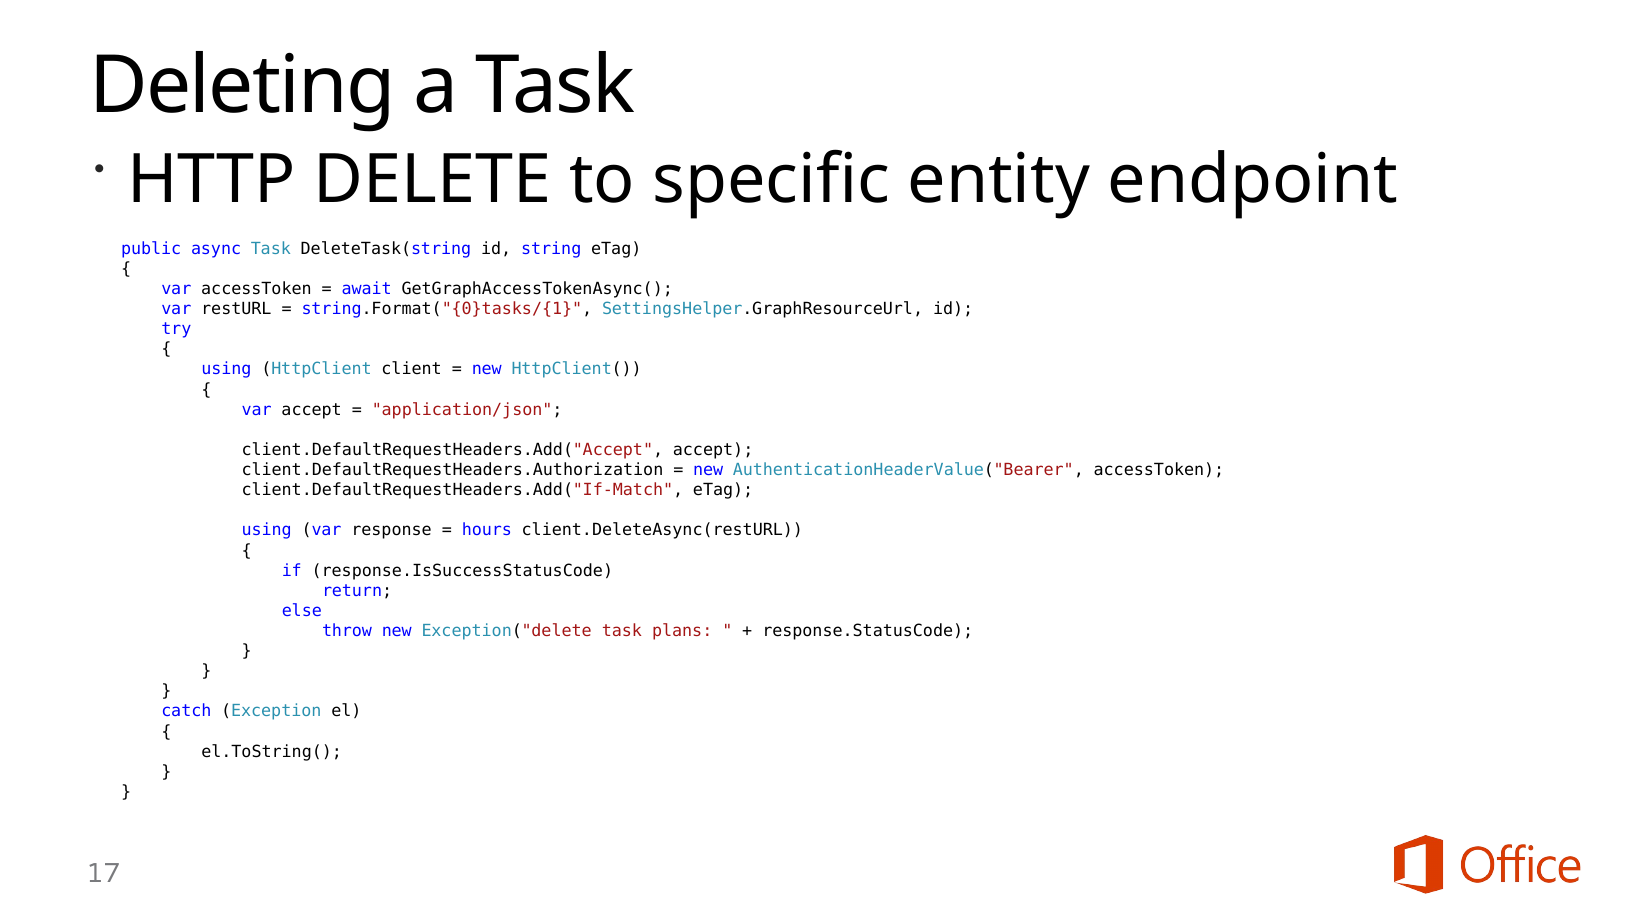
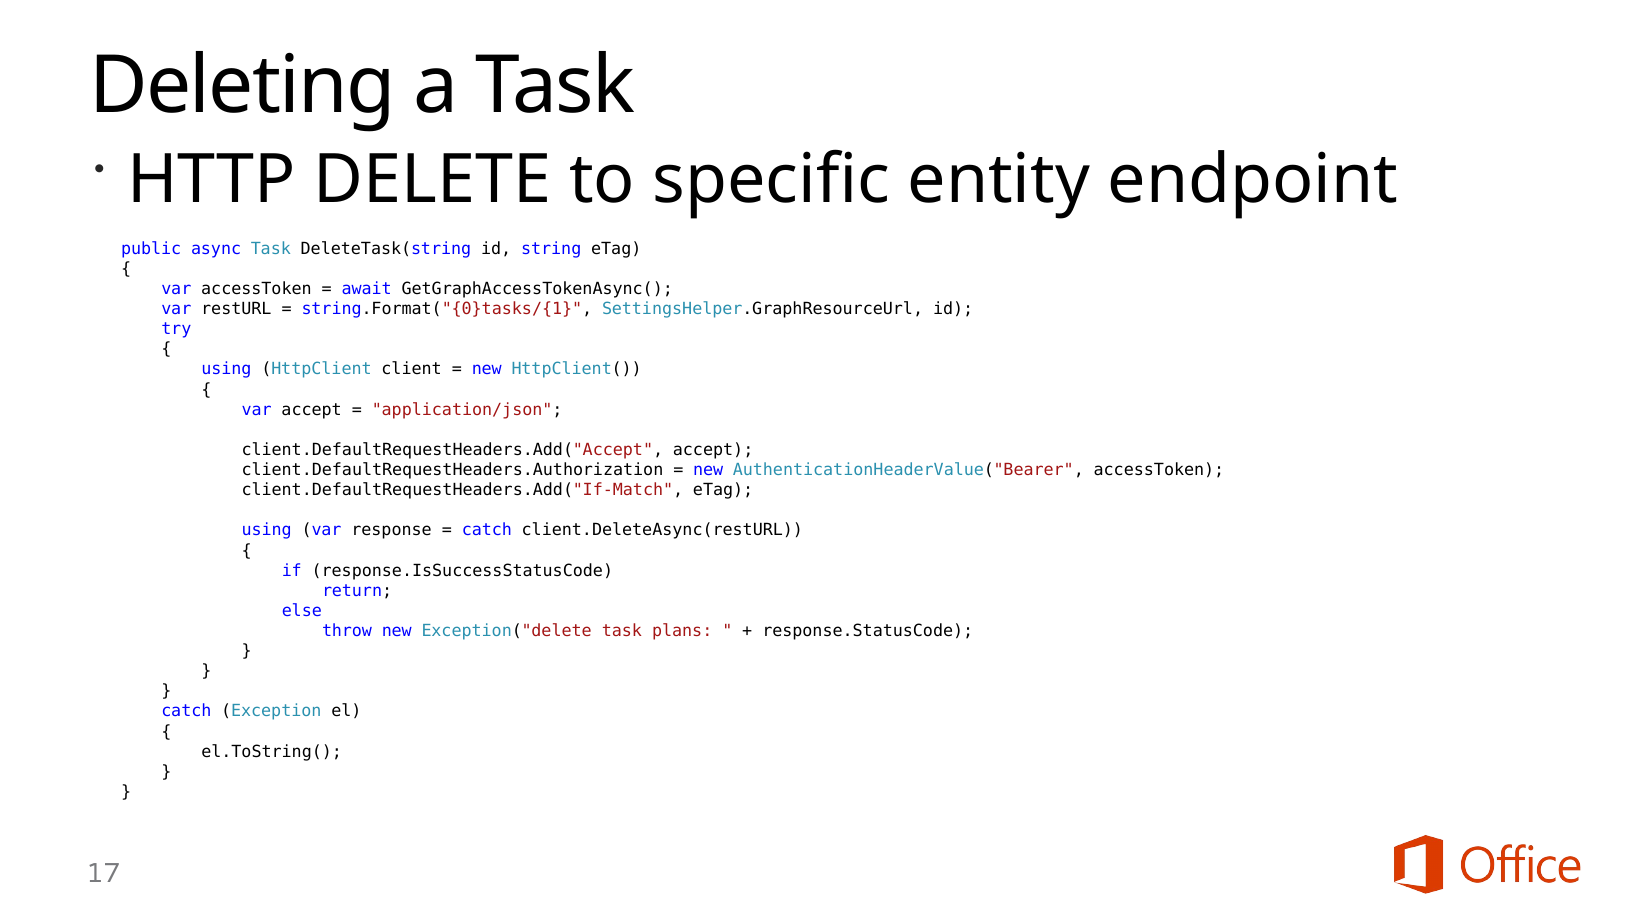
hours at (487, 530): hours -> catch
